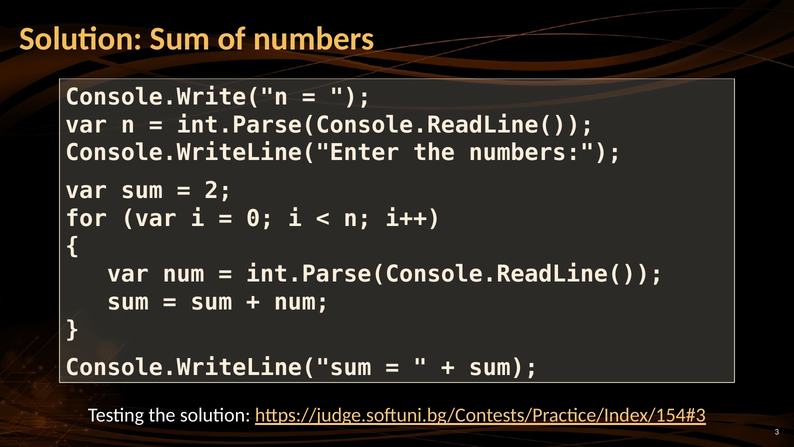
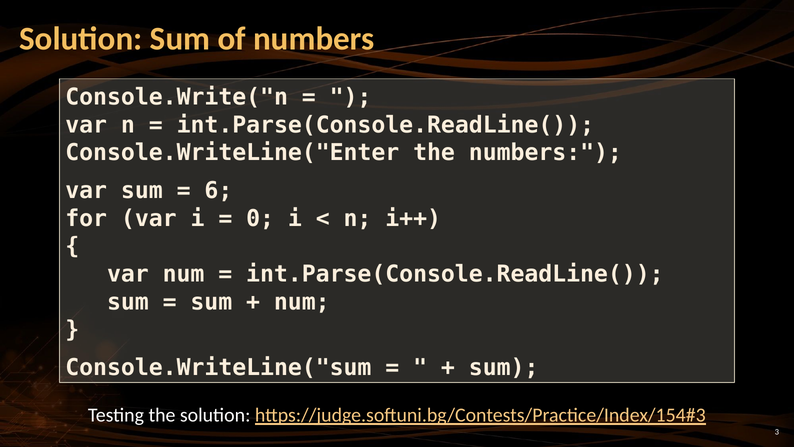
2: 2 -> 6
